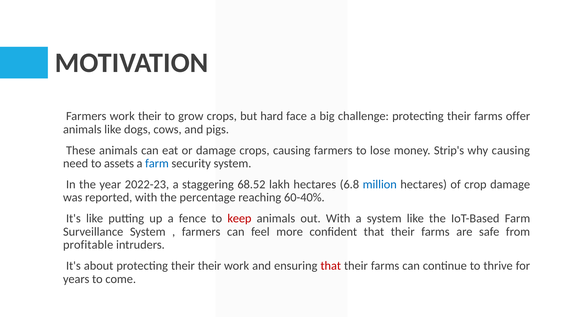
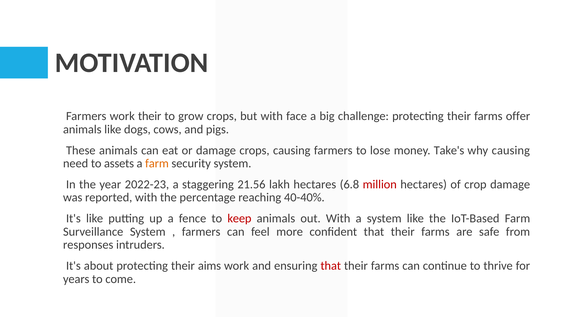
but hard: hard -> with
Strip's: Strip's -> Take's
farm at (157, 163) colour: blue -> orange
68.52: 68.52 -> 21.56
million colour: blue -> red
60-40%: 60-40% -> 40-40%
profitable: profitable -> responses
their their: their -> aims
